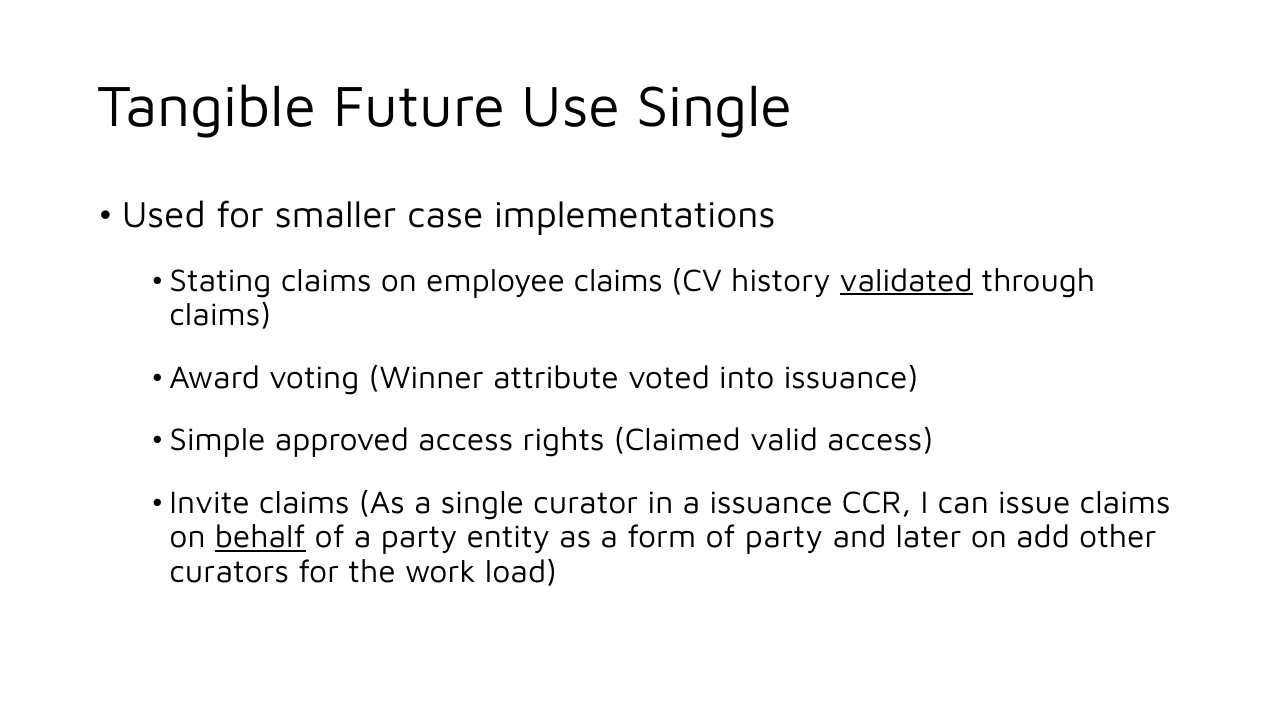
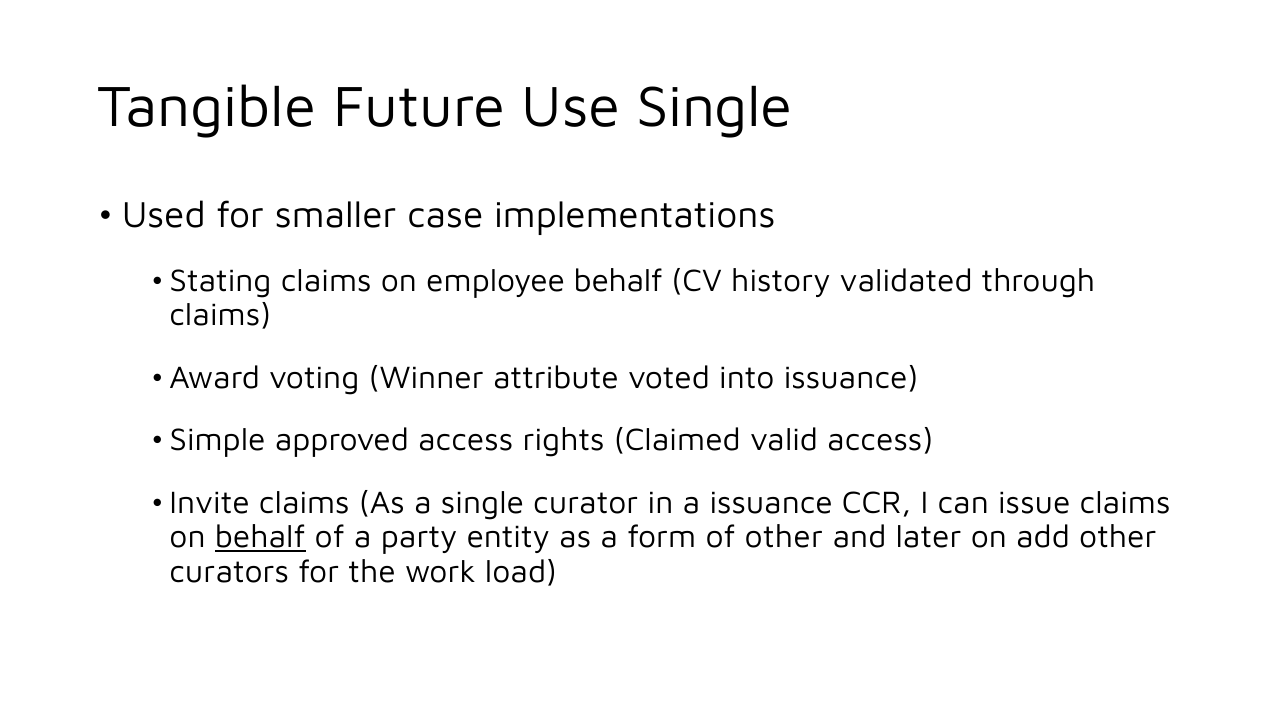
employee claims: claims -> behalf
validated underline: present -> none
of party: party -> other
